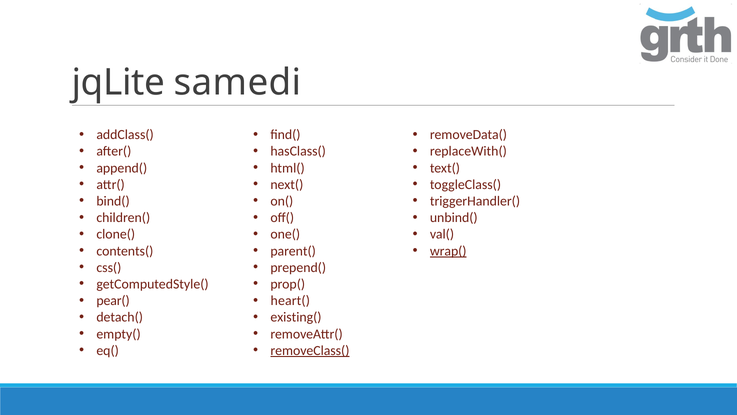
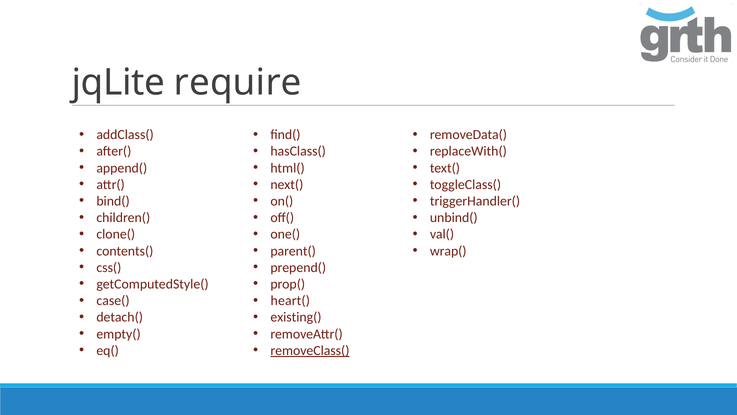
samedi: samedi -> require
wrap( underline: present -> none
pear(: pear( -> case(
